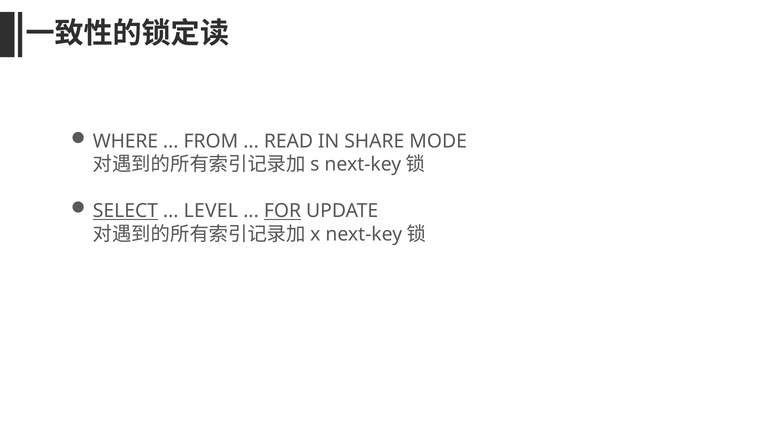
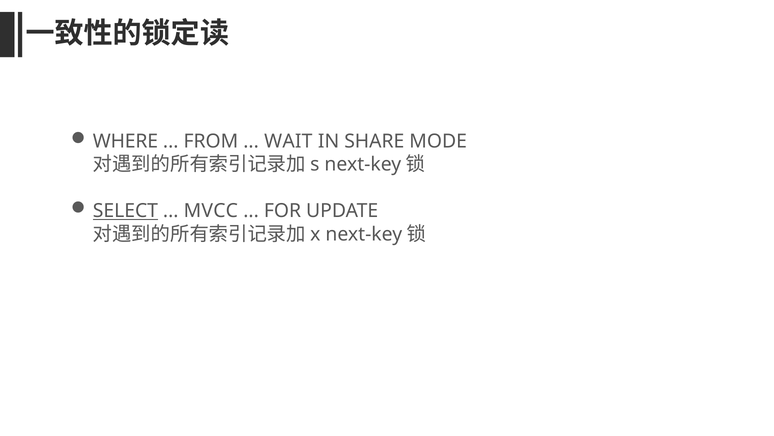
READ: READ -> WAIT
LEVEL: LEVEL -> MVCC
FOR underline: present -> none
